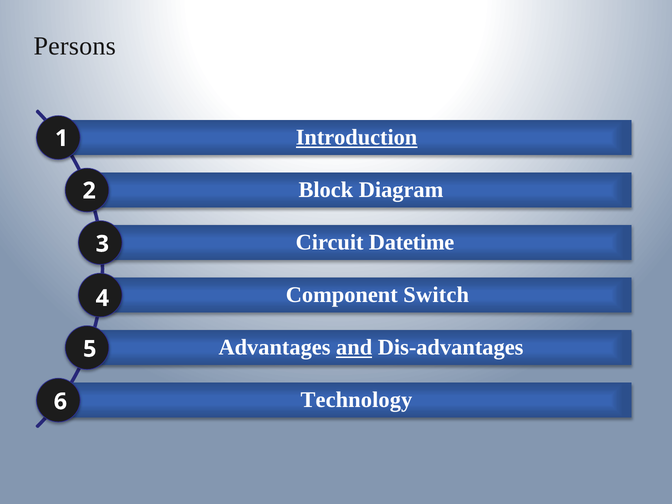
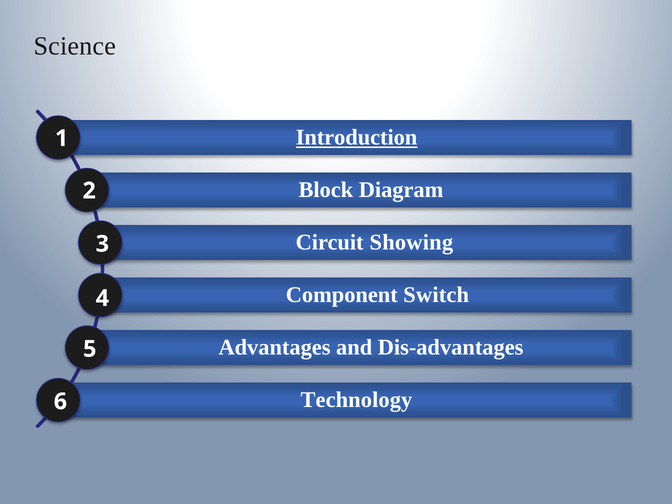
Persons: Persons -> Science
Datetime: Datetime -> Showing
and underline: present -> none
